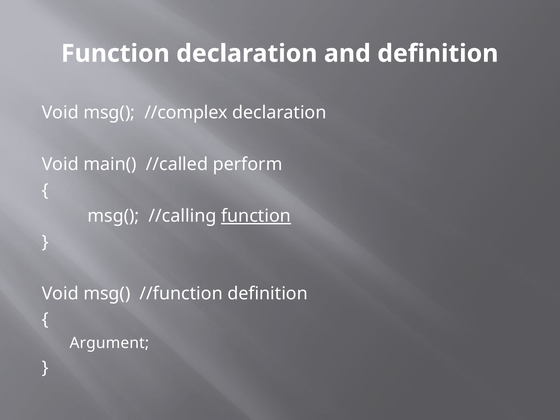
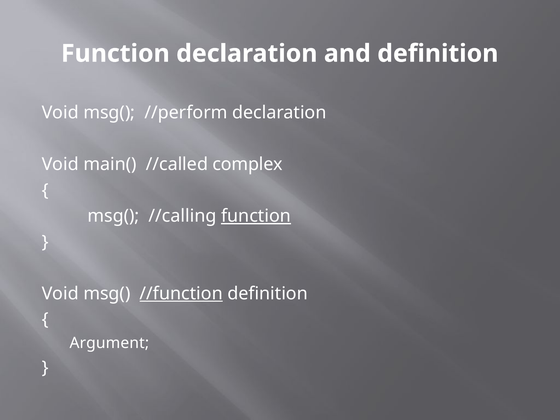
//complex: //complex -> //perform
perform: perform -> complex
//function underline: none -> present
